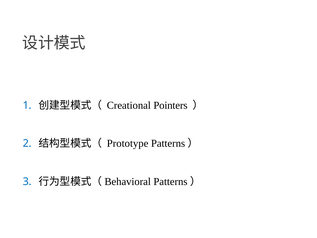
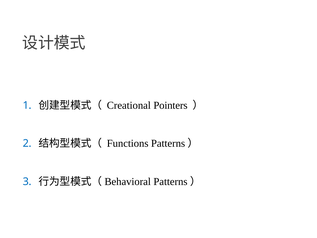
Prototype: Prototype -> Functions
